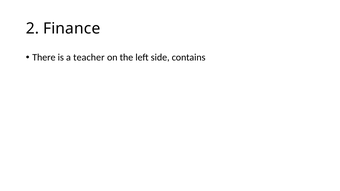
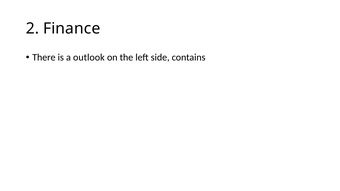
teacher: teacher -> outlook
